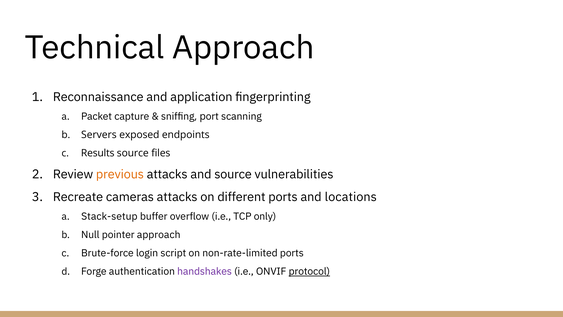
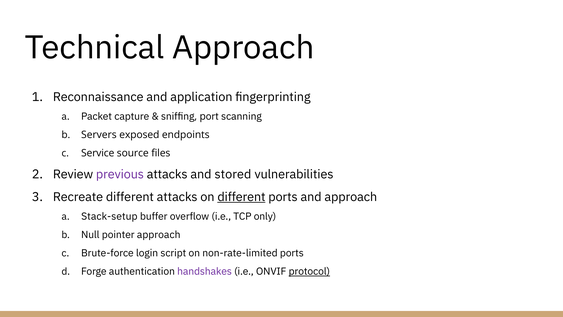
Results: Results -> Service
previous colour: orange -> purple
and source: source -> stored
Recreate cameras: cameras -> different
different at (241, 197) underline: none -> present
and locations: locations -> approach
